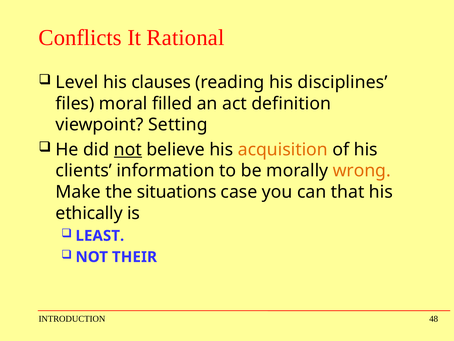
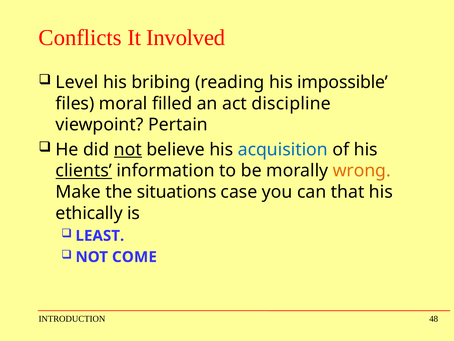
Rational: Rational -> Involved
clauses: clauses -> bribing
disciplines: disciplines -> impossible
definition: definition -> discipline
Setting: Setting -> Pertain
acquisition colour: orange -> blue
clients underline: none -> present
THEIR: THEIR -> COME
